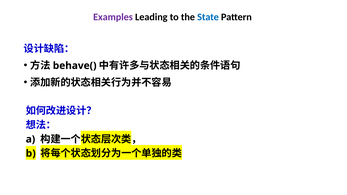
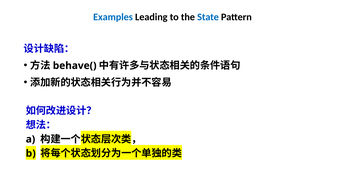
Examples colour: purple -> blue
